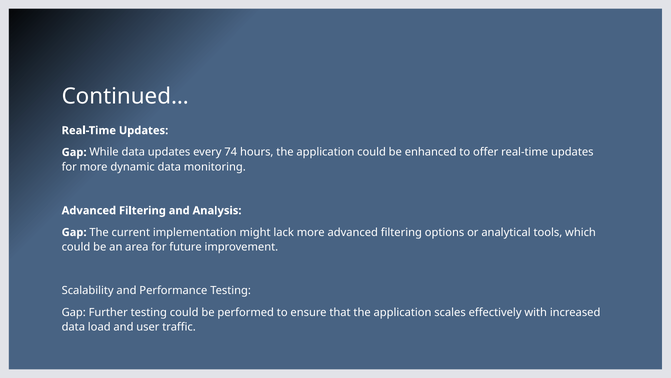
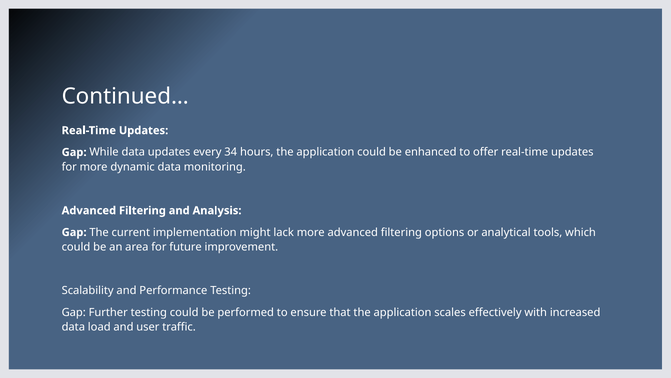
74: 74 -> 34
